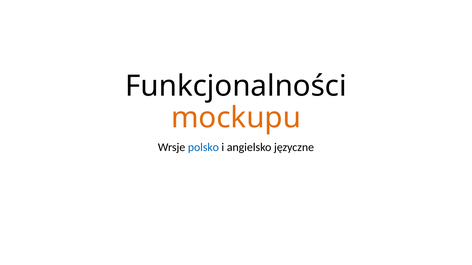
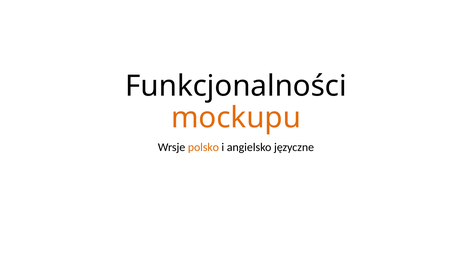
polsko colour: blue -> orange
